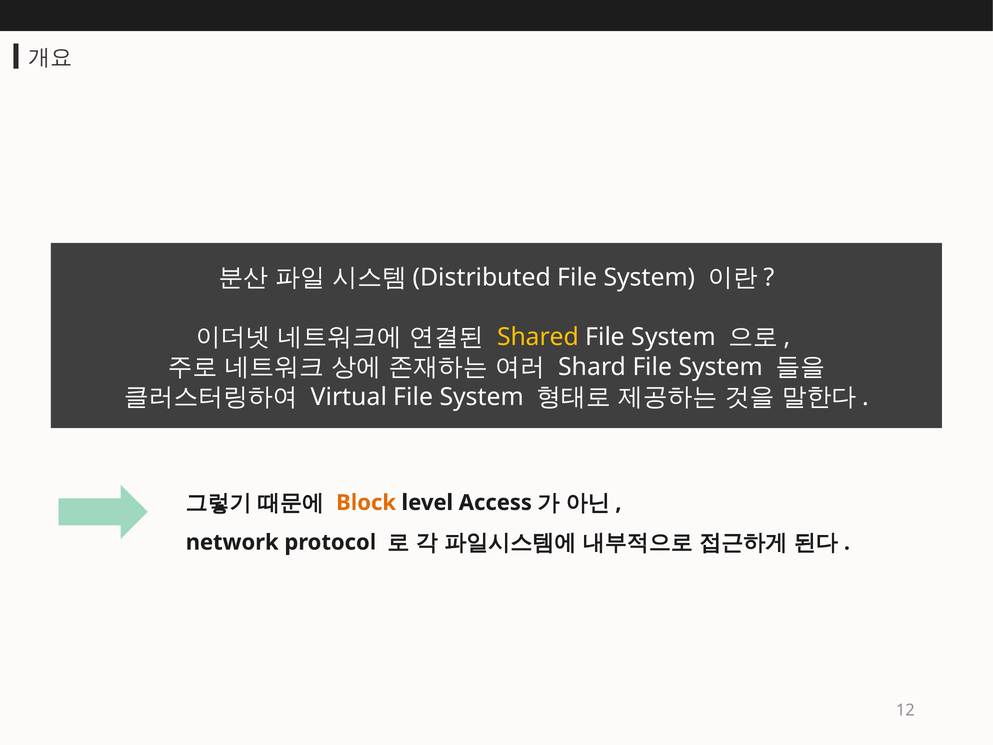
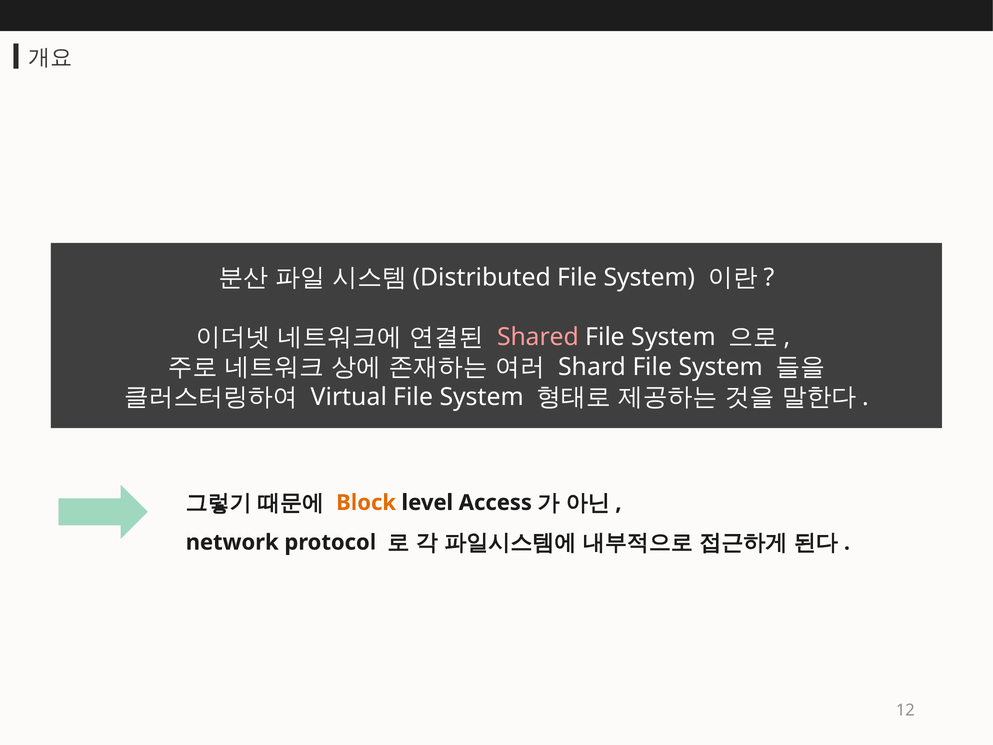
Shared colour: yellow -> pink
